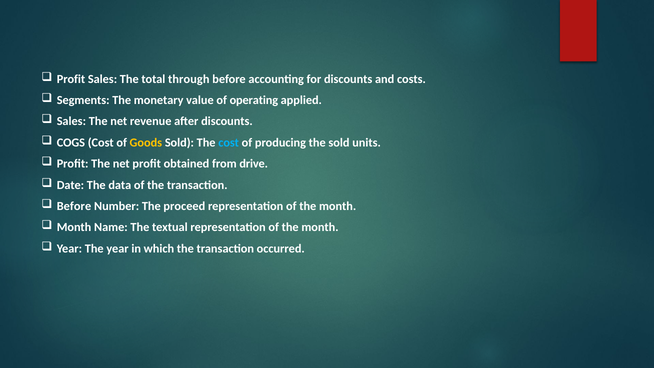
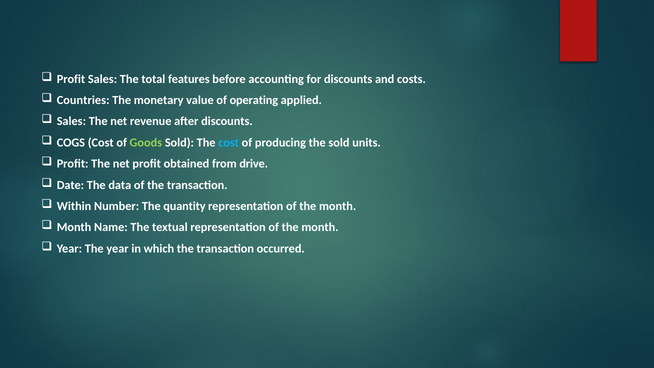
through: through -> features
Segments: Segments -> Countries
Goods colour: yellow -> light green
Before at (74, 206): Before -> Within
proceed: proceed -> quantity
